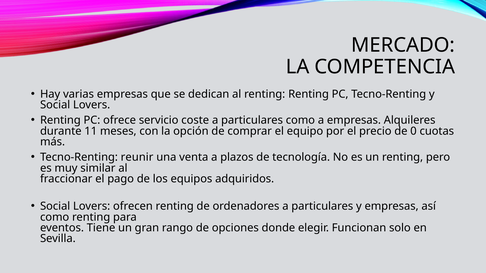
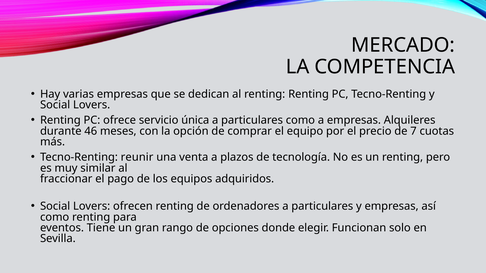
coste: coste -> única
11: 11 -> 46
0: 0 -> 7
